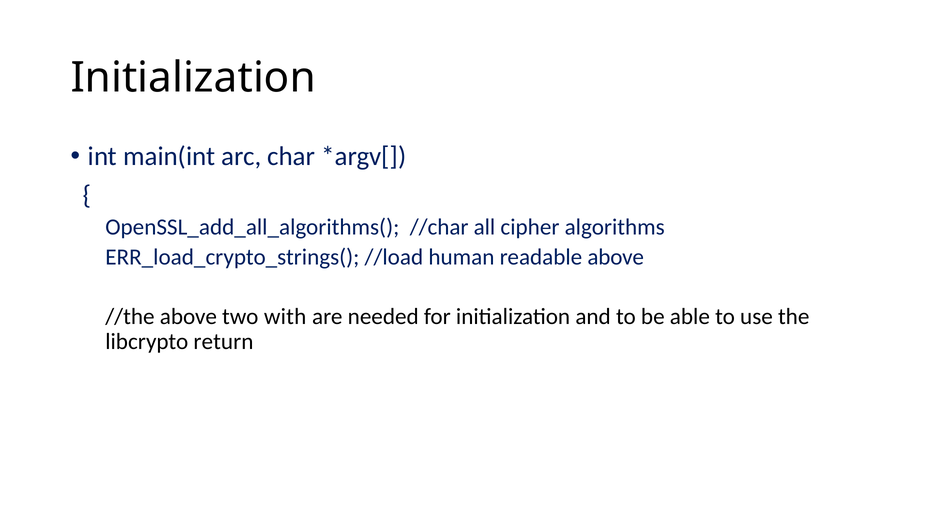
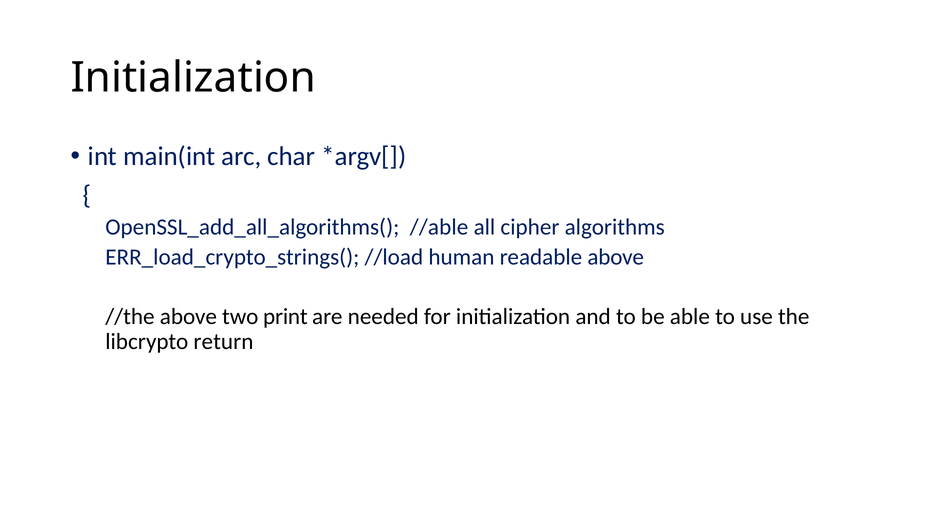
//char: //char -> //able
with: with -> print
